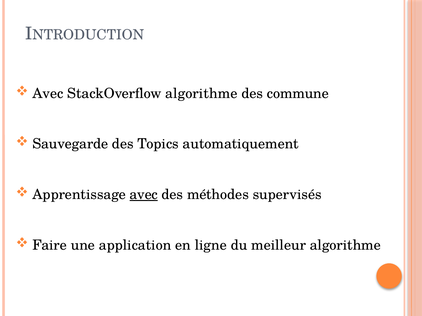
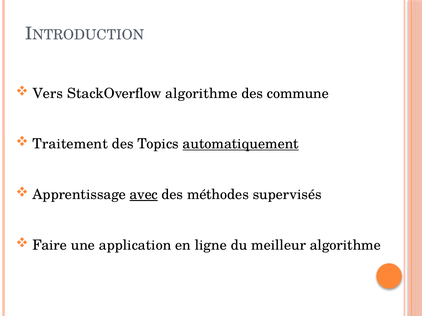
Avec at (48, 94): Avec -> Vers
Sauvegarde: Sauvegarde -> Traitement
automatiquement underline: none -> present
